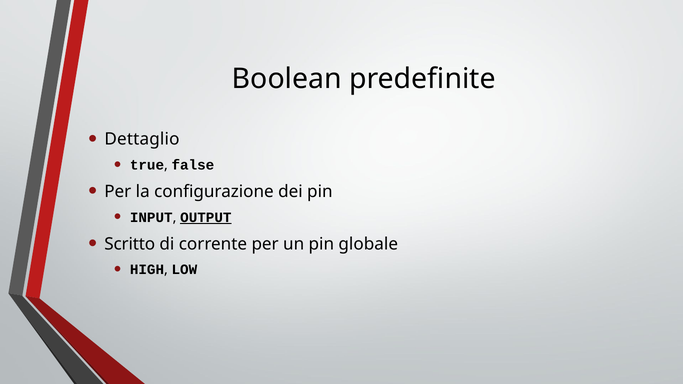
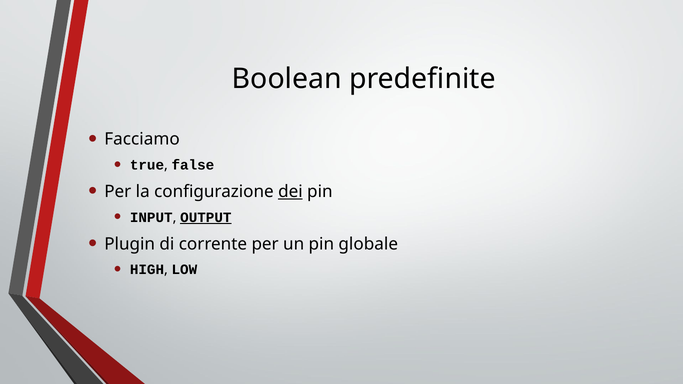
Dettaglio: Dettaglio -> Facciamo
dei underline: none -> present
Scritto: Scritto -> Plugin
